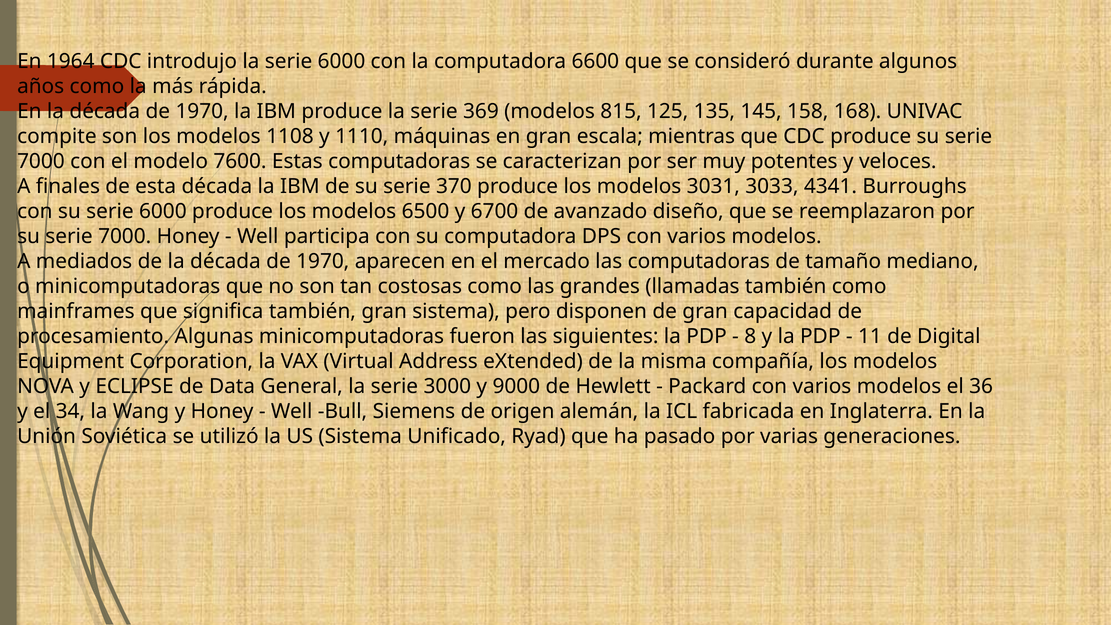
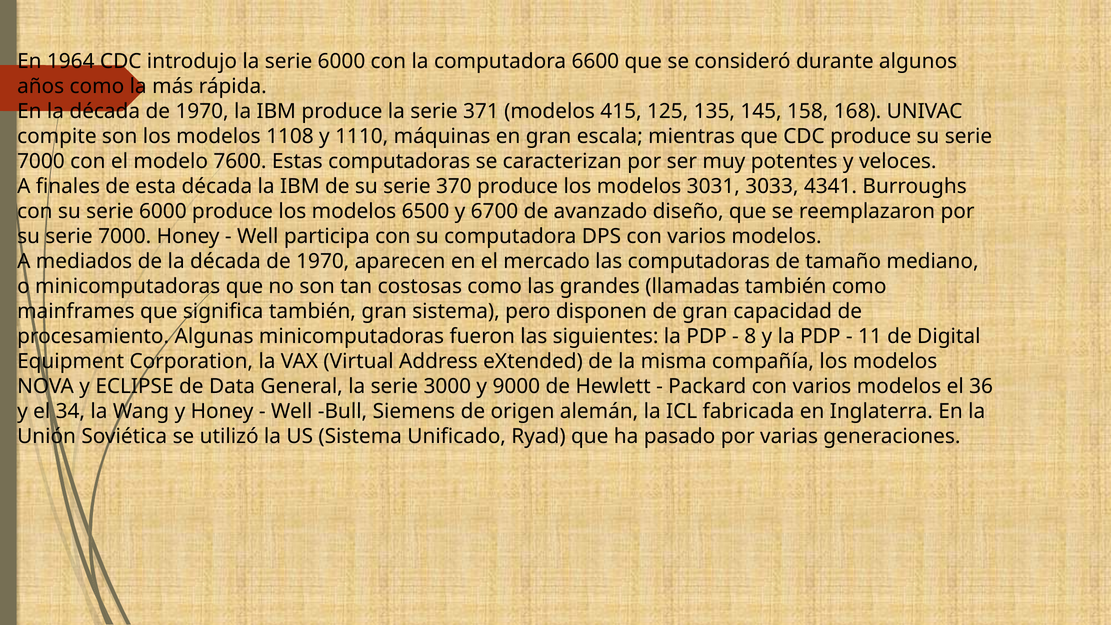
369: 369 -> 371
815: 815 -> 415
